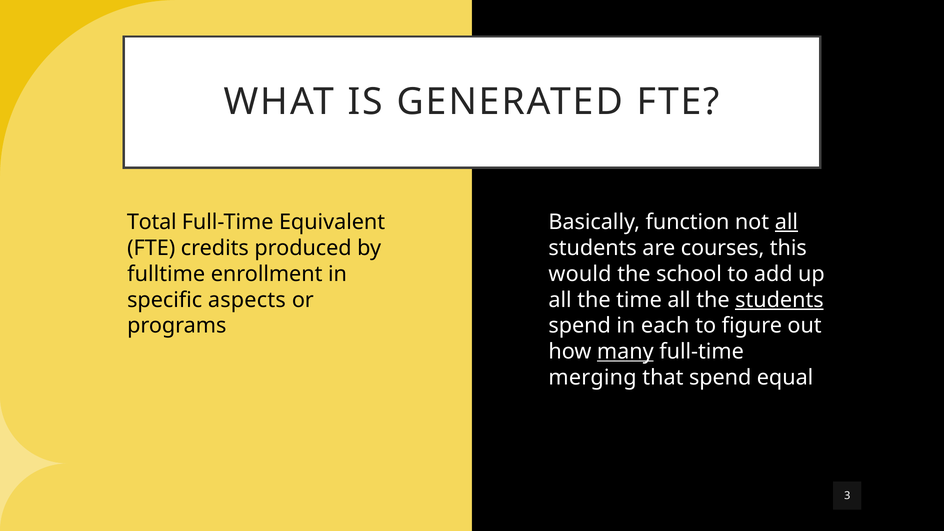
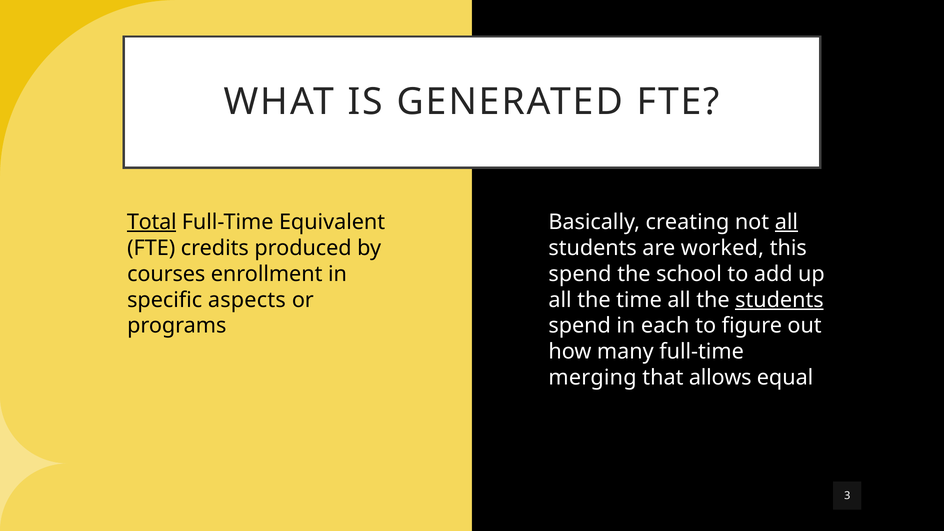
Total underline: none -> present
function: function -> creating
courses: courses -> worked
fulltime: fulltime -> courses
would at (580, 274): would -> spend
many underline: present -> none
that spend: spend -> allows
